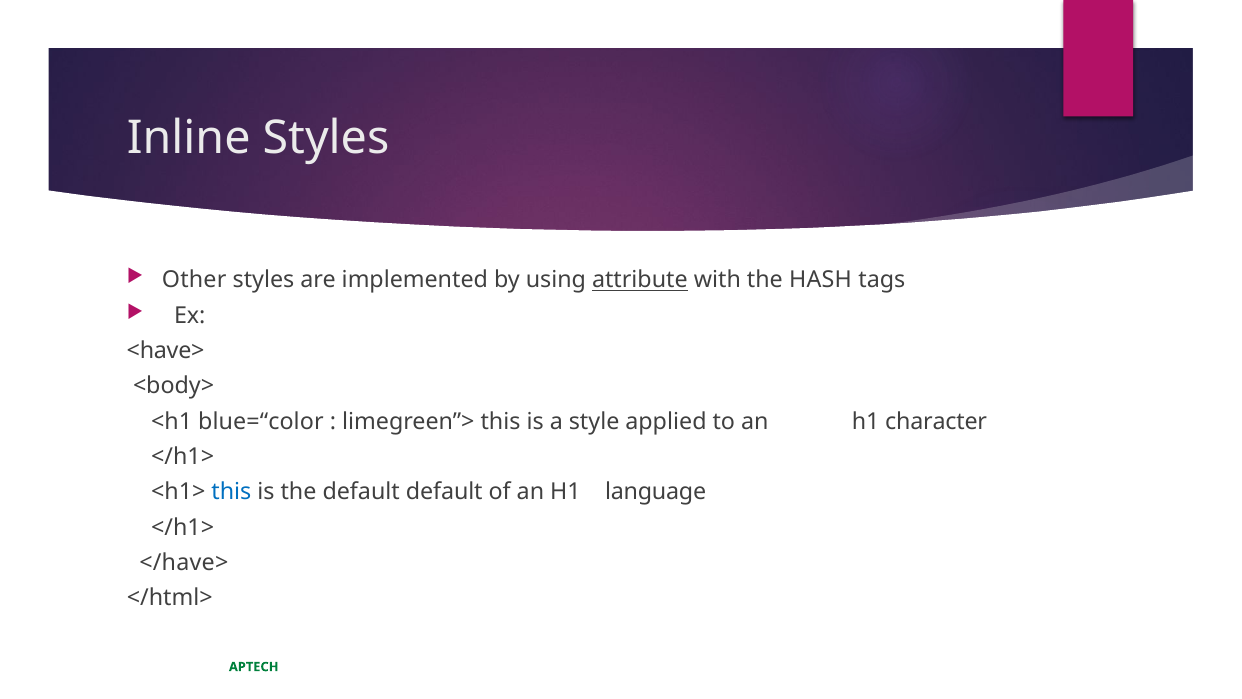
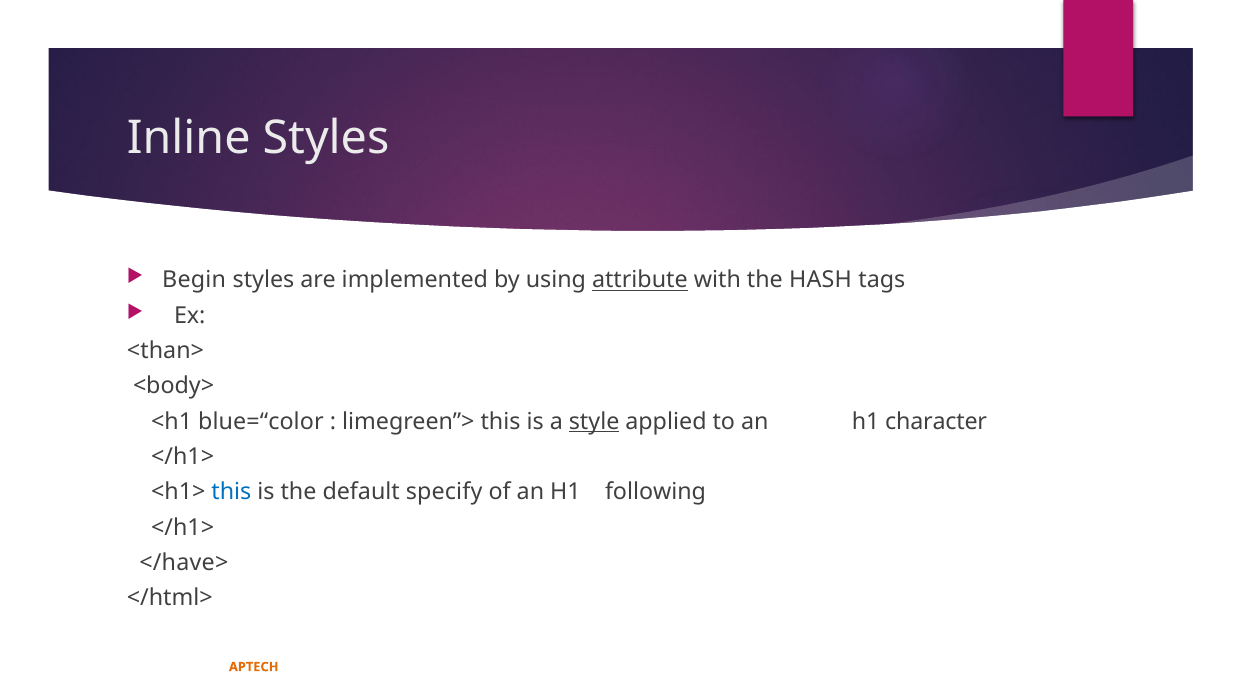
Other: Other -> Begin
<have>: <have> -> <than>
style underline: none -> present
default default: default -> specify
language: language -> following
APTECH colour: green -> orange
